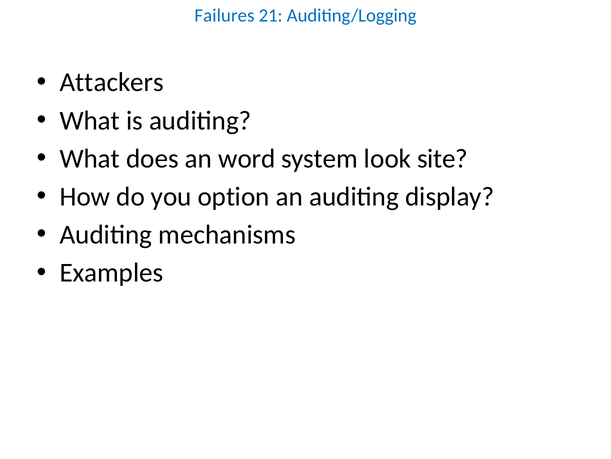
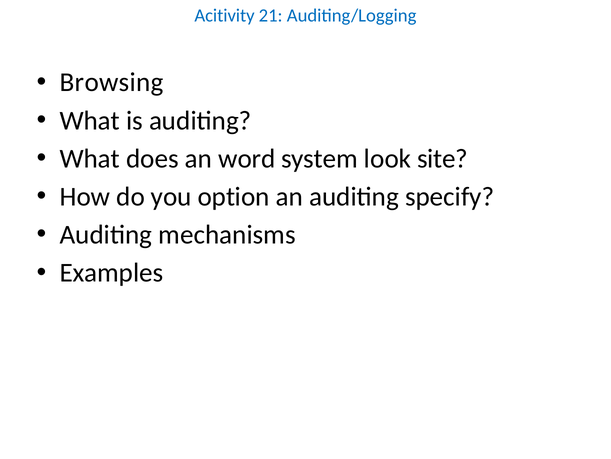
Failures: Failures -> Acitivity
Attackers: Attackers -> Browsing
display: display -> specify
